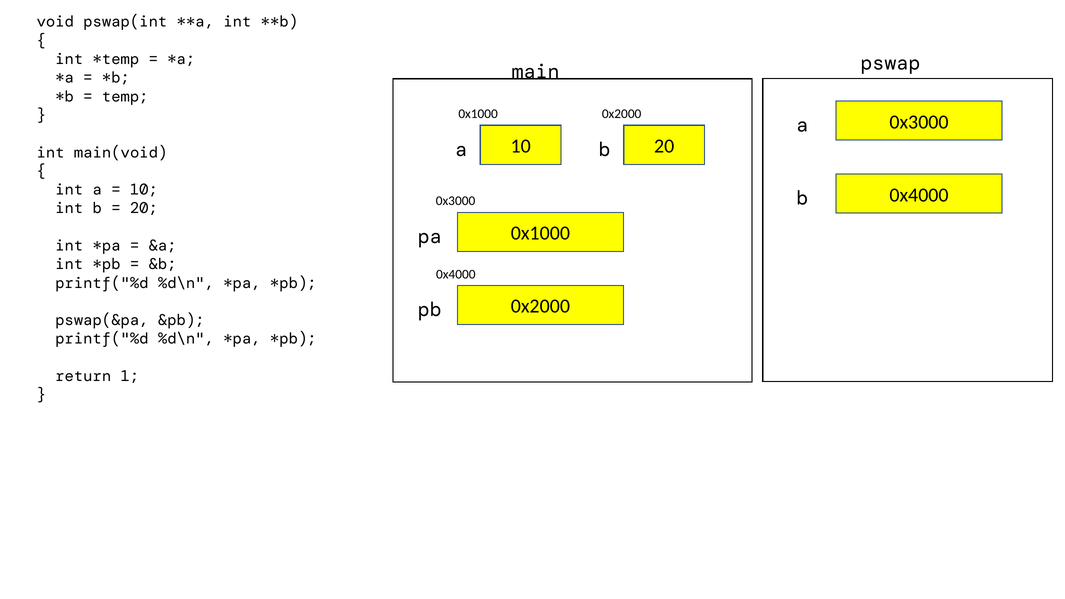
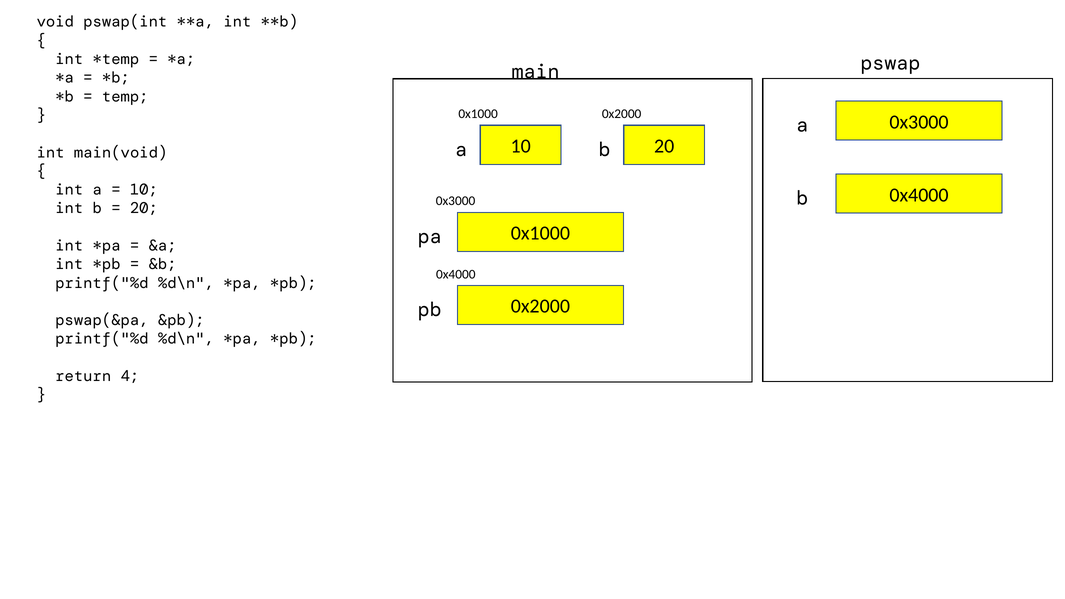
1: 1 -> 4
